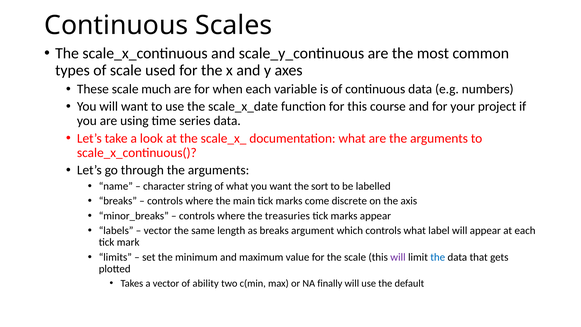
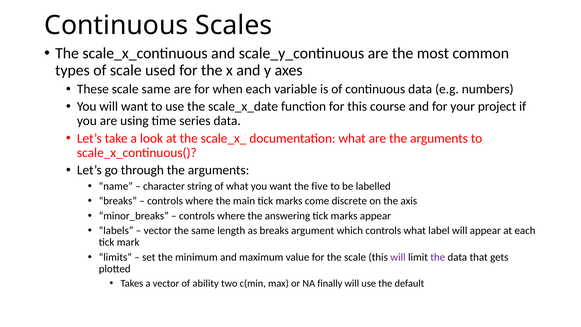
scale much: much -> same
sort: sort -> five
treasuries: treasuries -> answering
the at (438, 257) colour: blue -> purple
